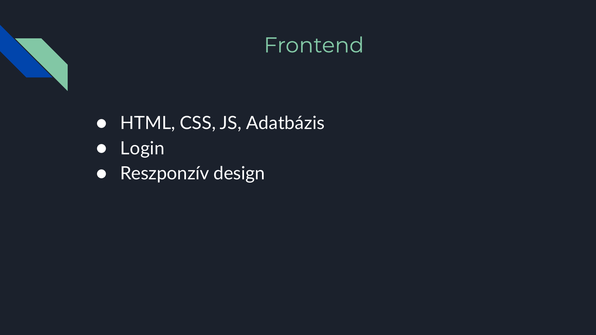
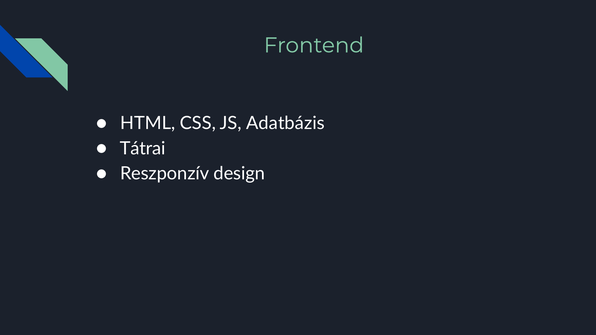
Login: Login -> Tátrai
